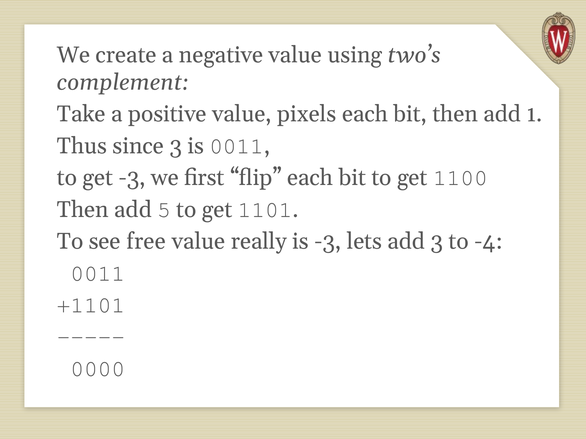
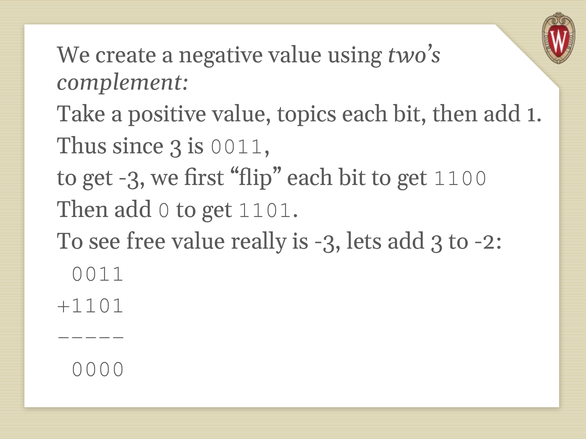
pixels: pixels -> topics
5: 5 -> 0
-4: -4 -> -2
